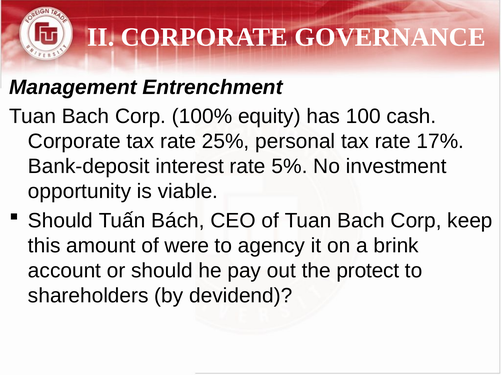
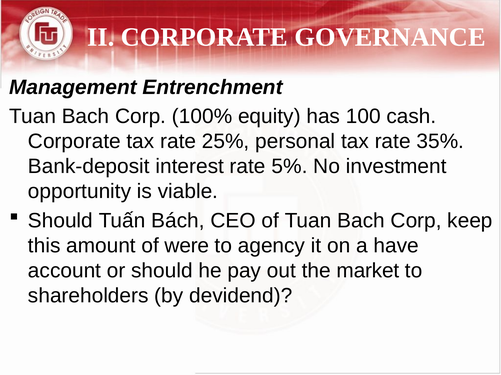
17%: 17% -> 35%
brink: brink -> have
protect: protect -> market
